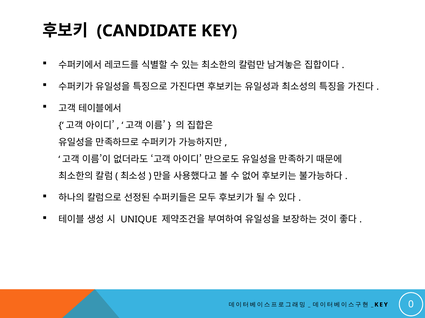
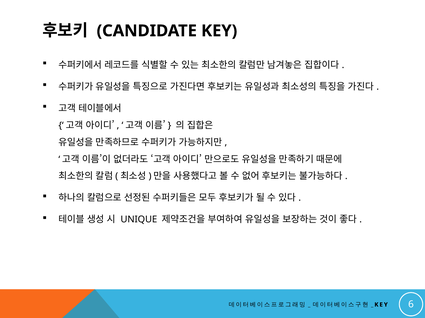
0: 0 -> 6
